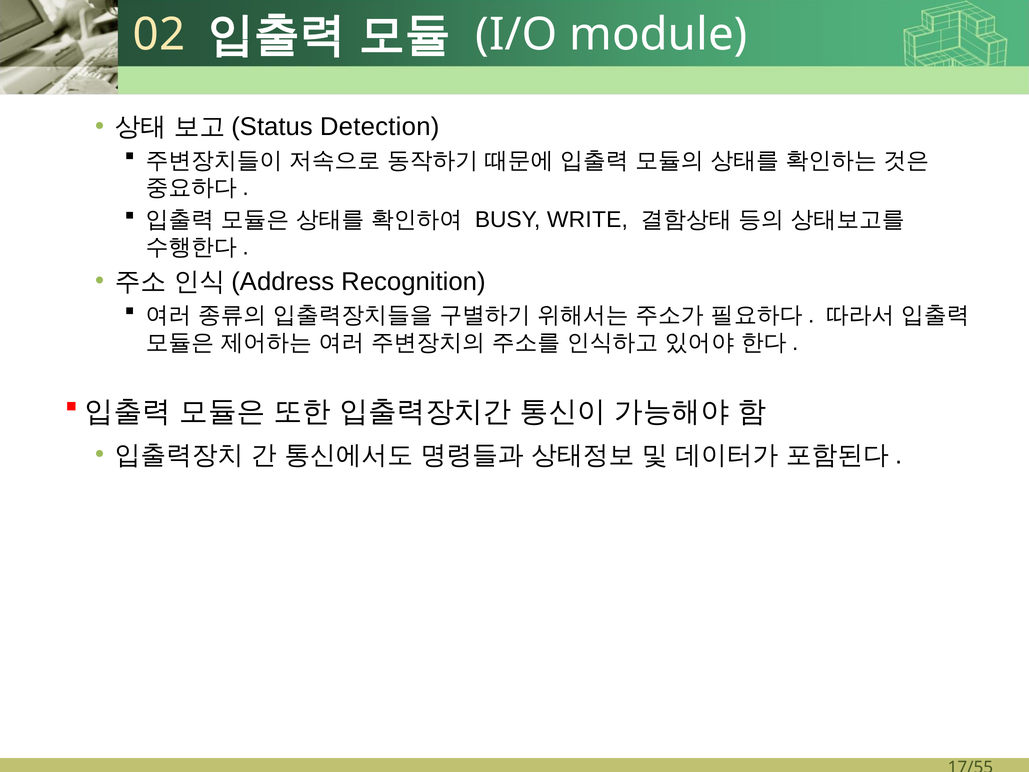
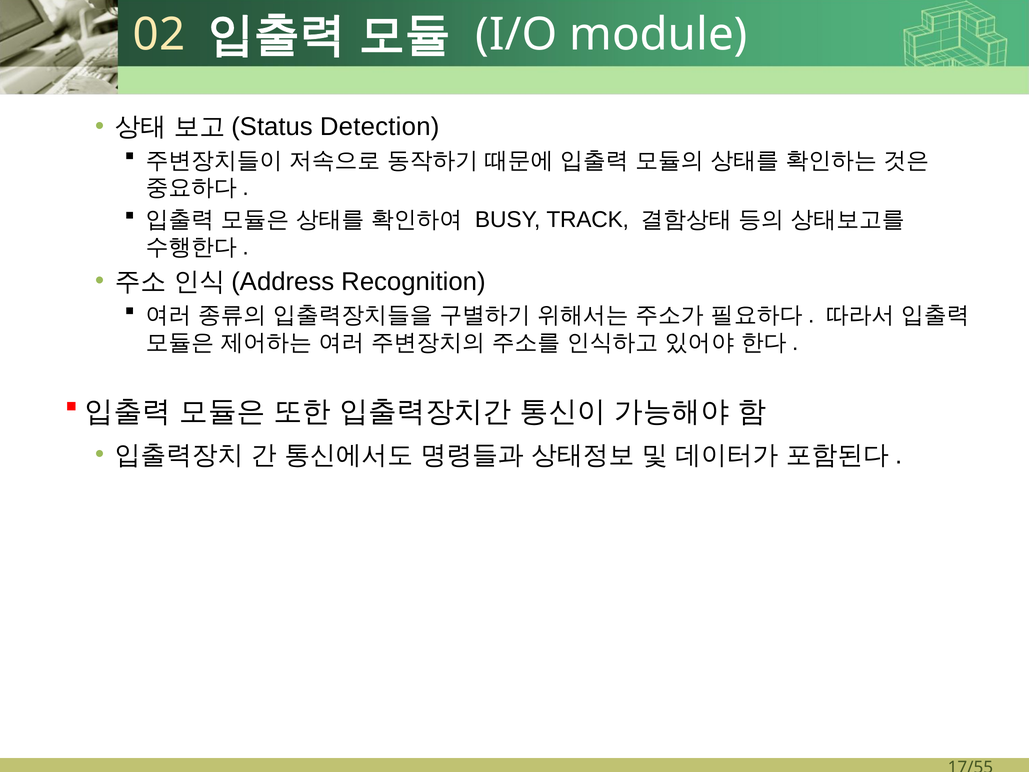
WRITE: WRITE -> TRACK
